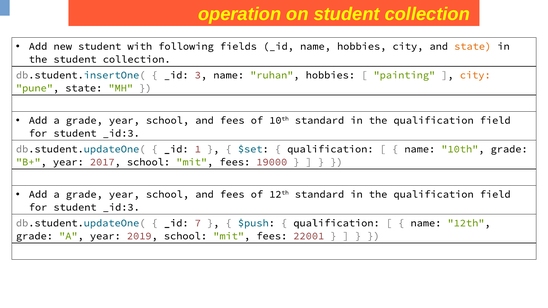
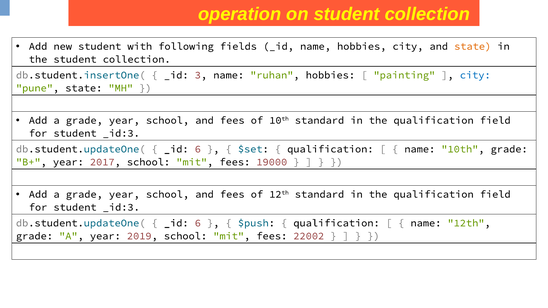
city at (475, 75) colour: orange -> blue
1 at (198, 149): 1 -> 6
7 at (198, 223): 7 -> 6
22001: 22001 -> 22002
